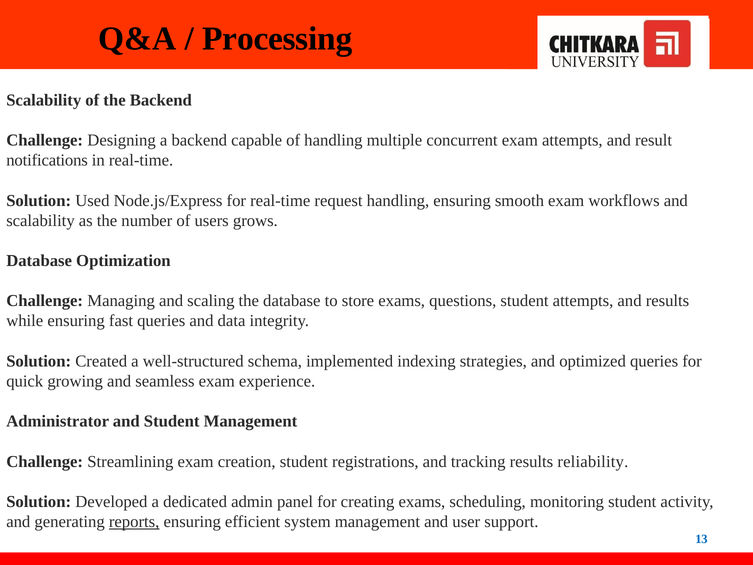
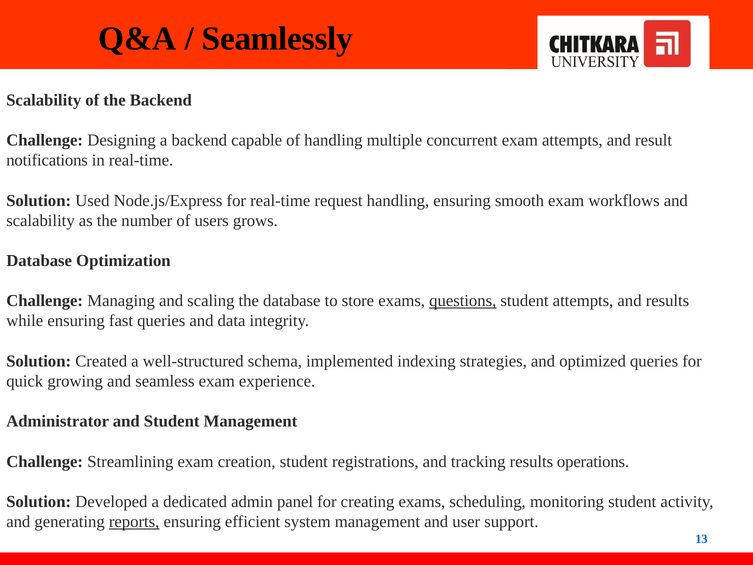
Processing: Processing -> Seamlessly
questions underline: none -> present
reliability: reliability -> operations
